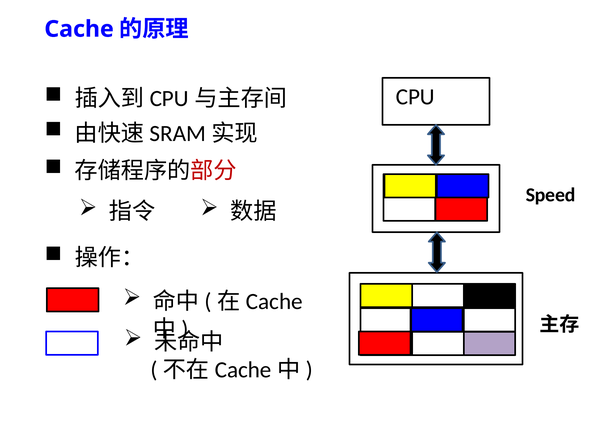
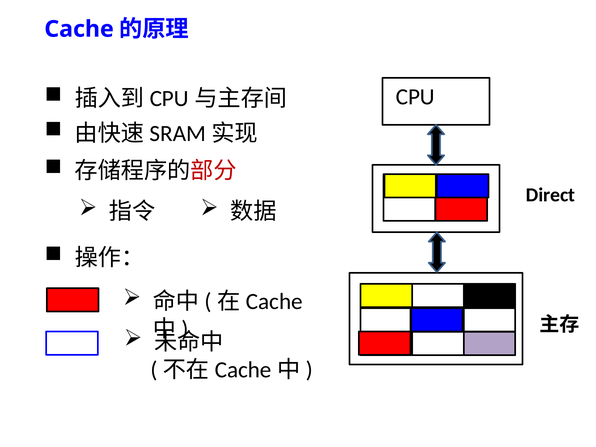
Speed: Speed -> Direct
